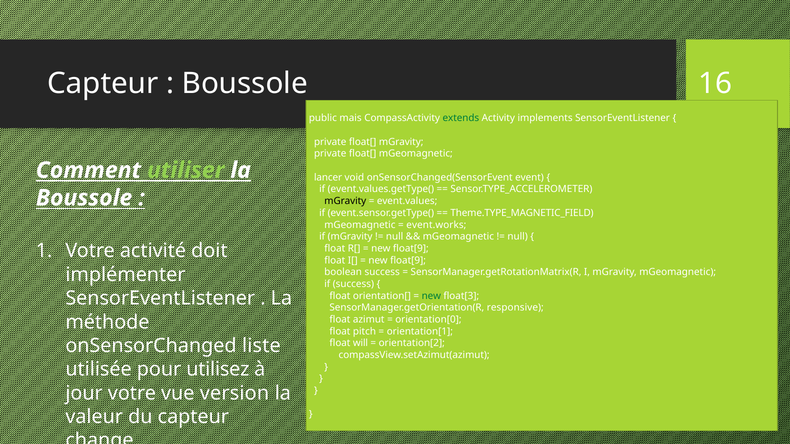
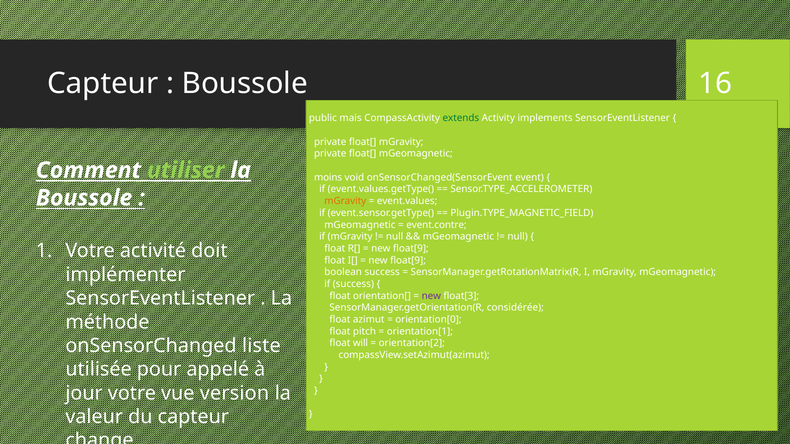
lancer: lancer -> moins
mGravity at (345, 201) colour: black -> orange
Theme.TYPE_MAGNETIC_FIELD: Theme.TYPE_MAGNETIC_FIELD -> Plugin.TYPE_MAGNETIC_FIELD
event.works: event.works -> event.contre
new at (431, 296) colour: green -> purple
responsive: responsive -> considérée
utilisez: utilisez -> appelé
